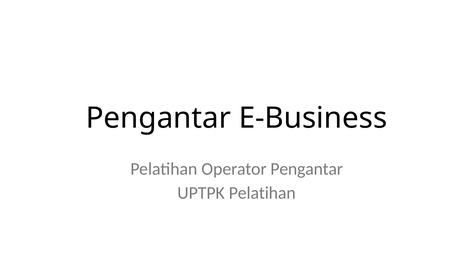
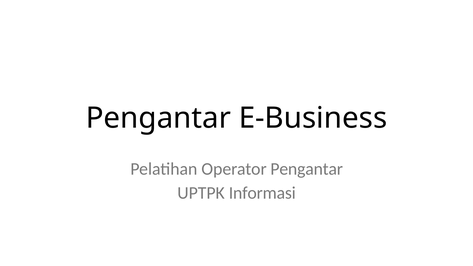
UPTPK Pelatihan: Pelatihan -> Informasi
